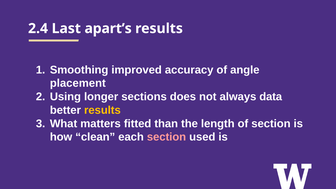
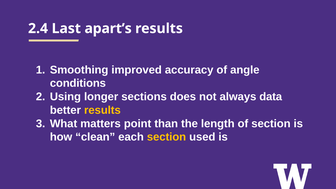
placement: placement -> conditions
fitted: fitted -> point
section at (166, 137) colour: pink -> yellow
